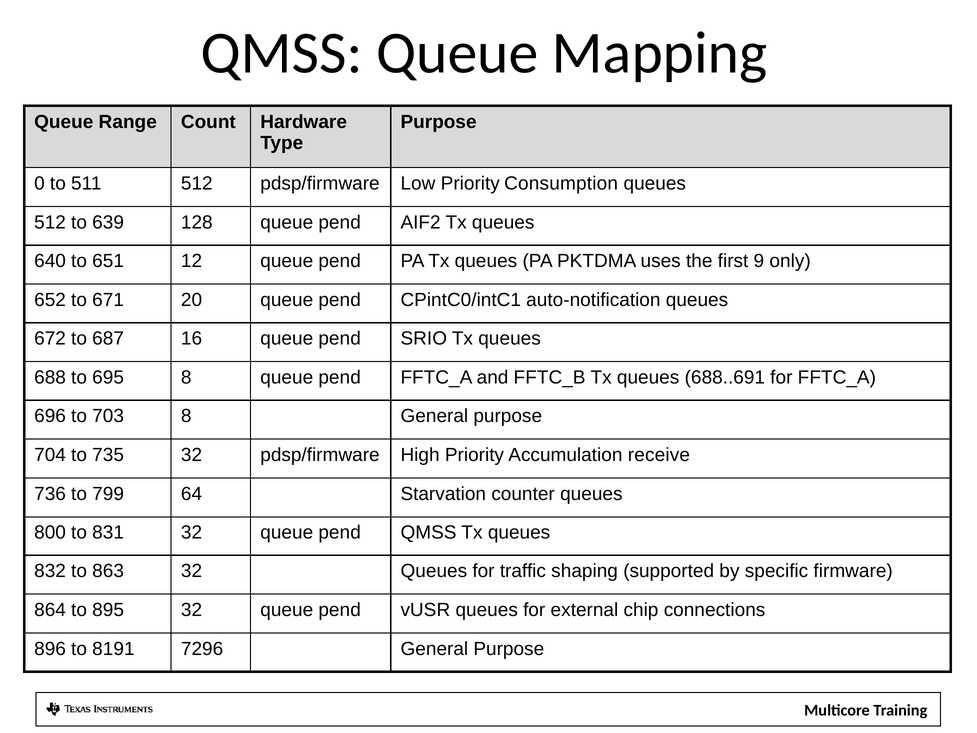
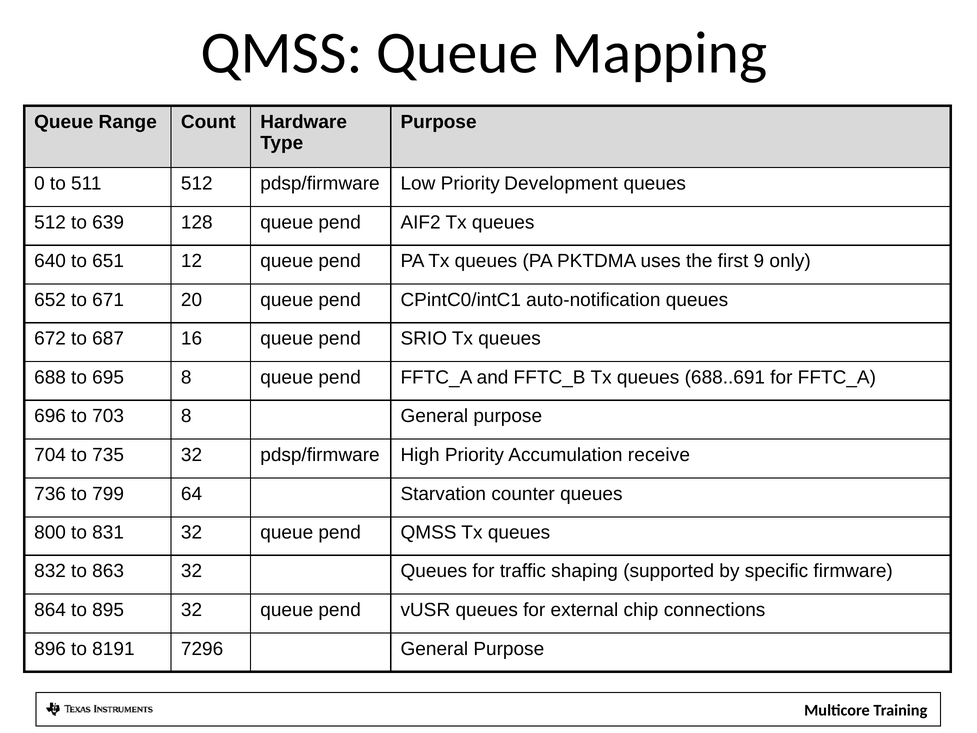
Consumption: Consumption -> Development
